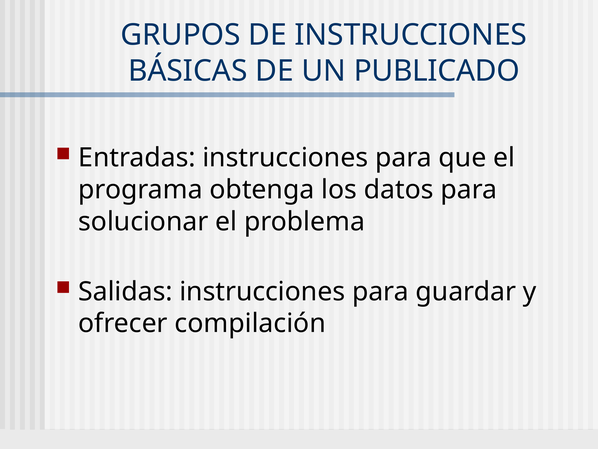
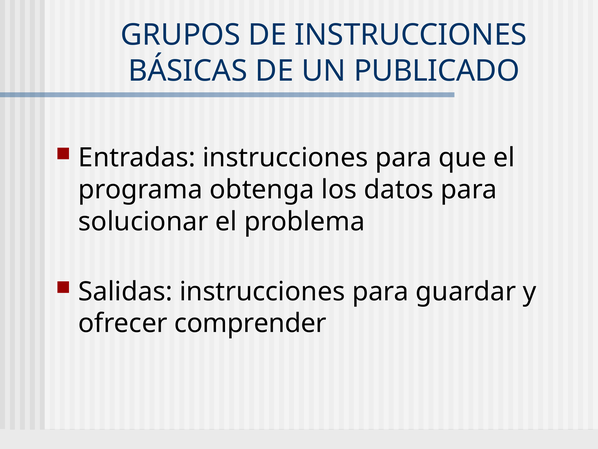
compilación: compilación -> comprender
